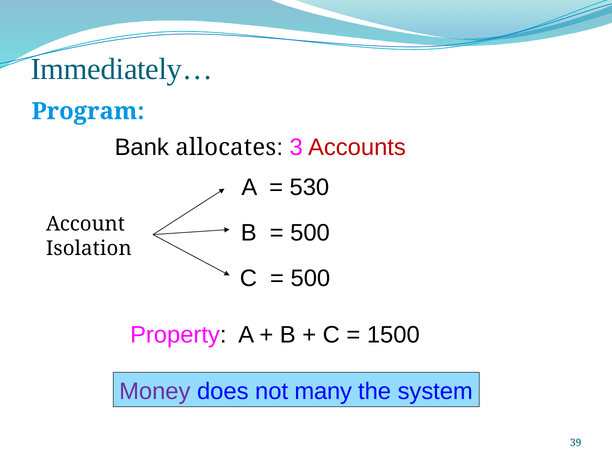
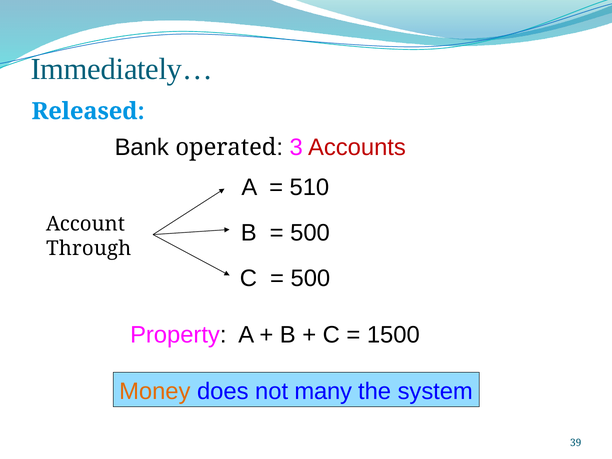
Program: Program -> Released
allocates: allocates -> operated
530: 530 -> 510
Isolation: Isolation -> Through
Money colour: purple -> orange
